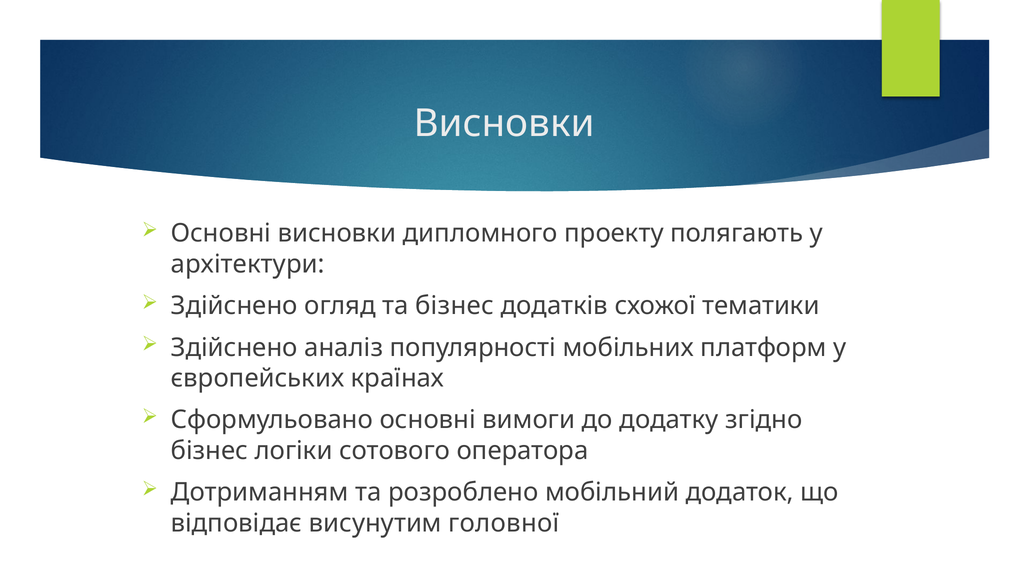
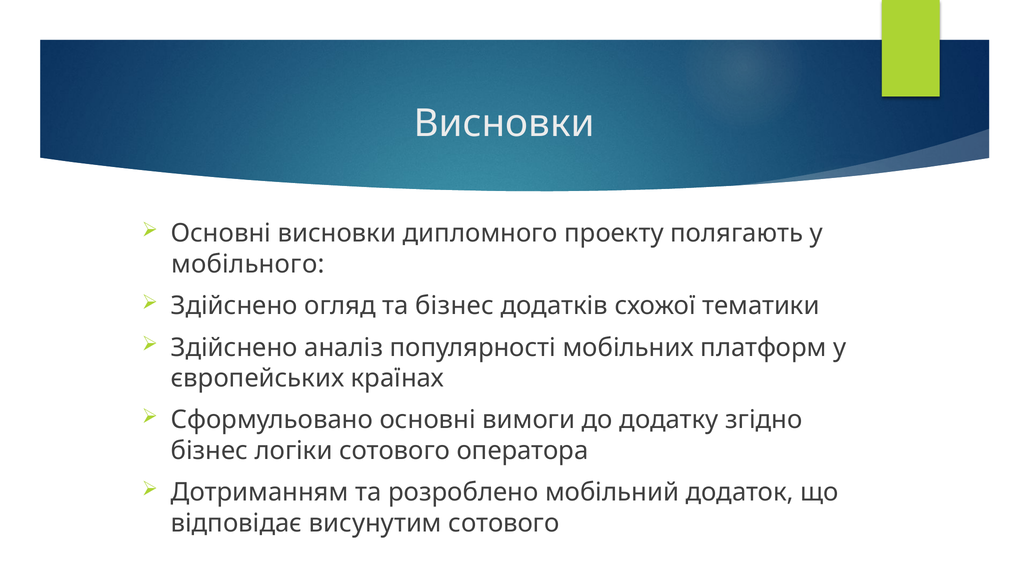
архітектури: архітектури -> мобільного
висунутим головної: головної -> сотового
